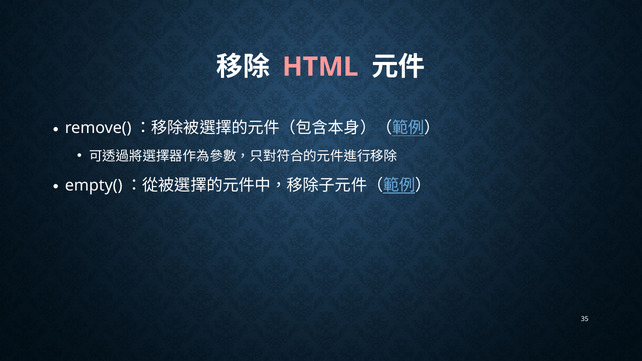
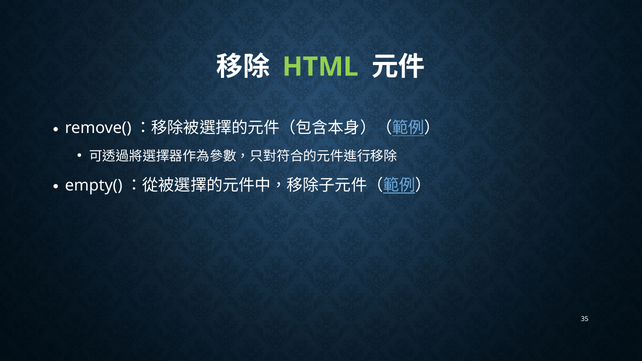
HTML colour: pink -> light green
